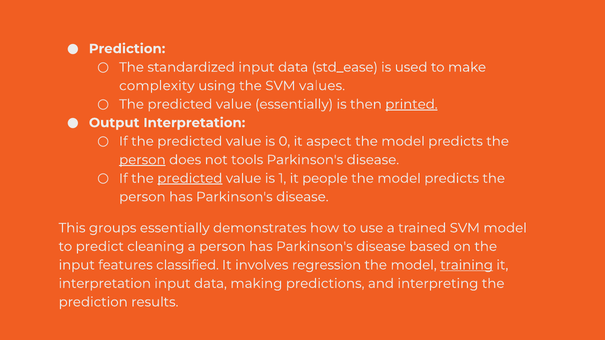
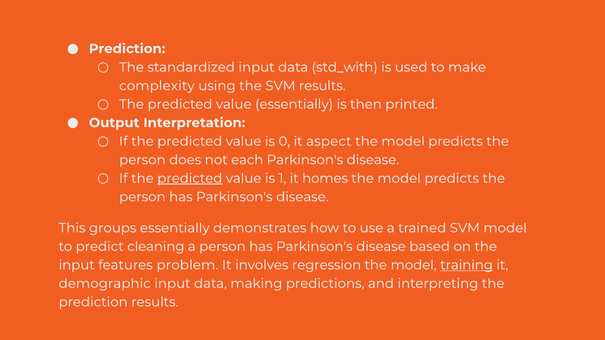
std_ease: std_ease -> std_with
SVM values: values -> results
printed underline: present -> none
person at (142, 160) underline: present -> none
tools: tools -> each
people: people -> homes
classified: classified -> problem
interpretation at (105, 284): interpretation -> demographic
